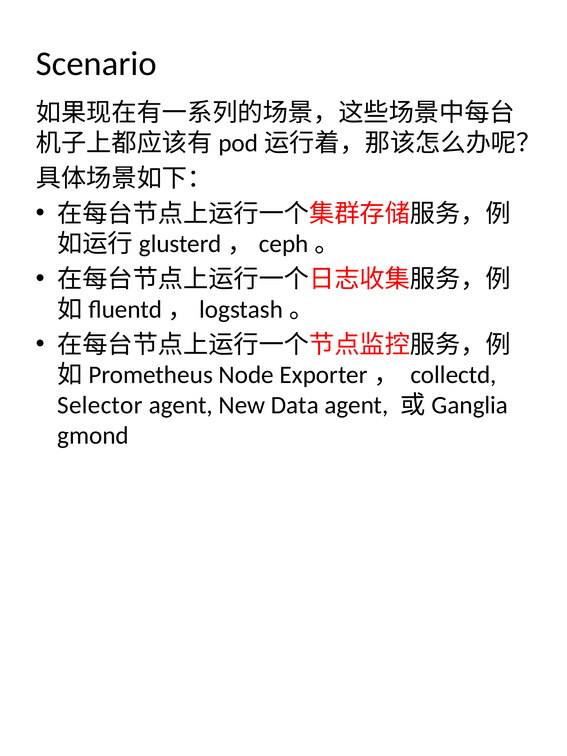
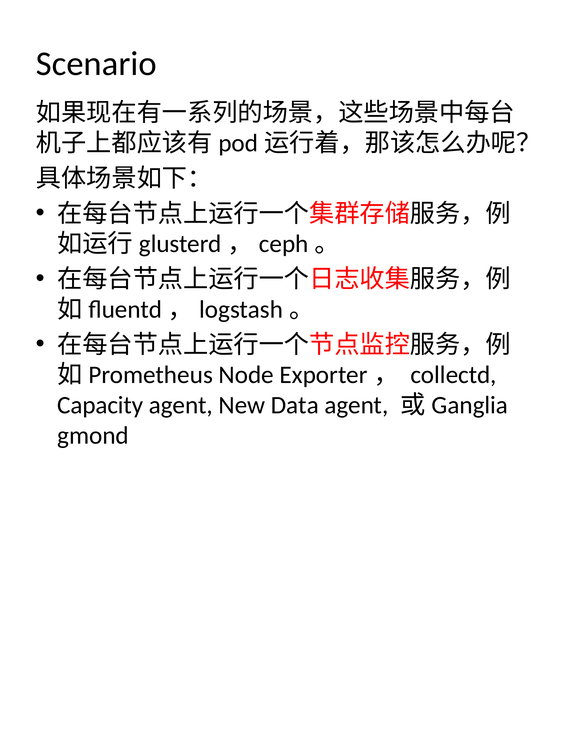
Selector: Selector -> Capacity
